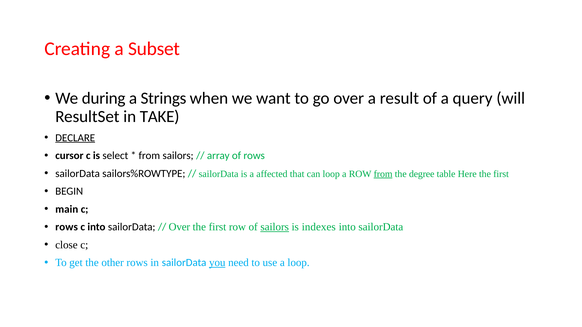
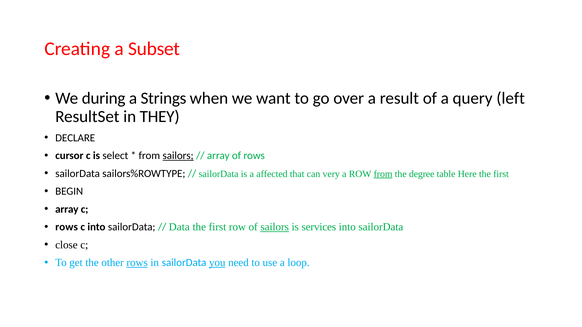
will: will -> left
TAKE: TAKE -> THEY
DECLARE underline: present -> none
sailors at (178, 156) underline: none -> present
can loop: loop -> very
main at (67, 209): main -> array
Over at (179, 227): Over -> Data
indexes: indexes -> services
rows at (137, 263) underline: none -> present
